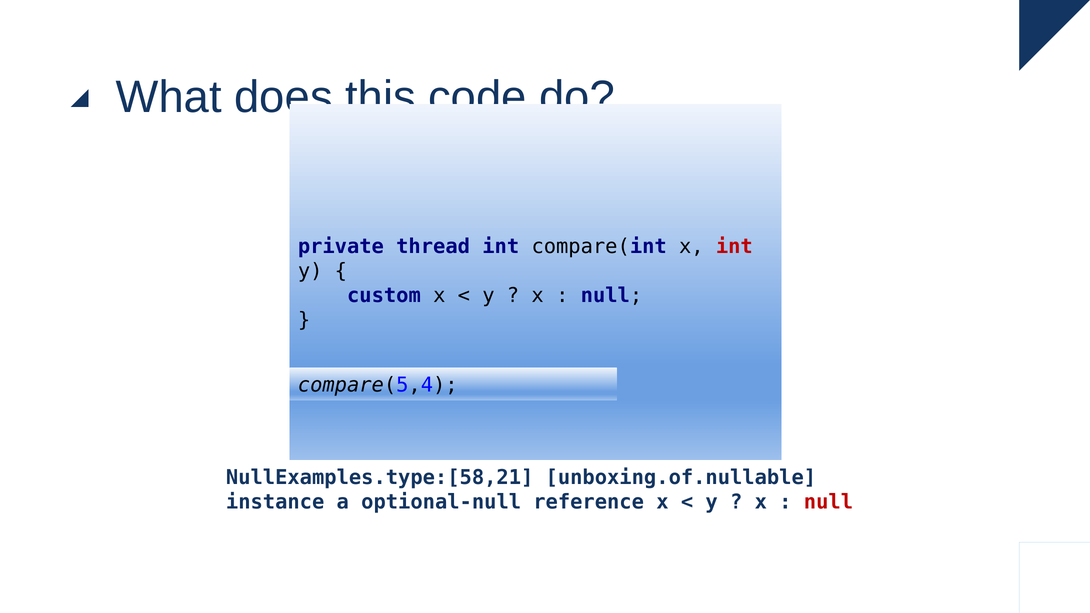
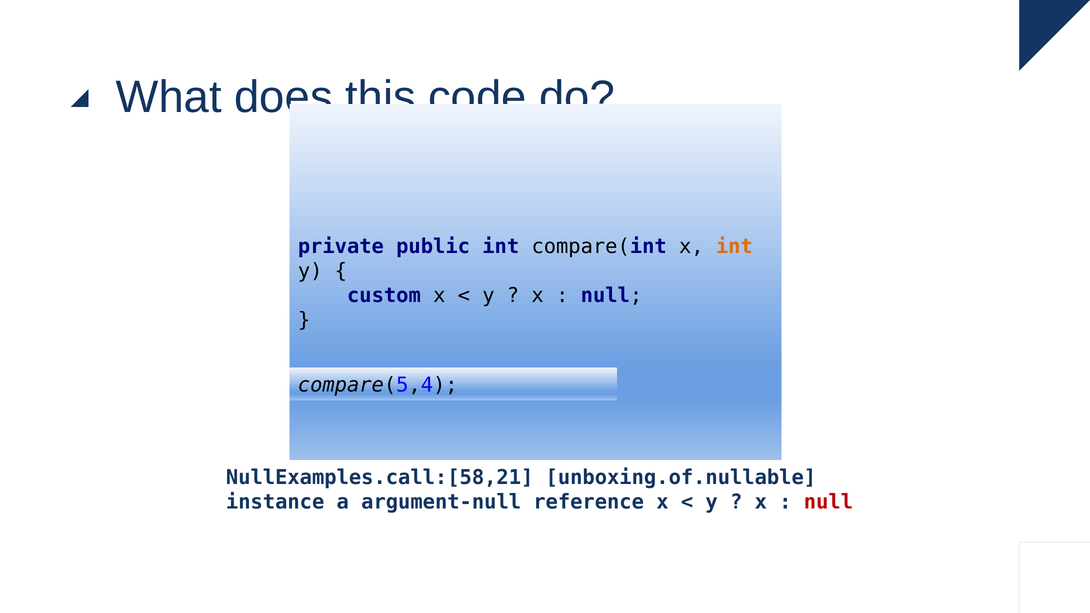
thread: thread -> public
int at (734, 247) colour: red -> orange
NullExamples.type:[58,21: NullExamples.type:[58,21 -> NullExamples.call:[58,21
optional-null: optional-null -> argument-null
